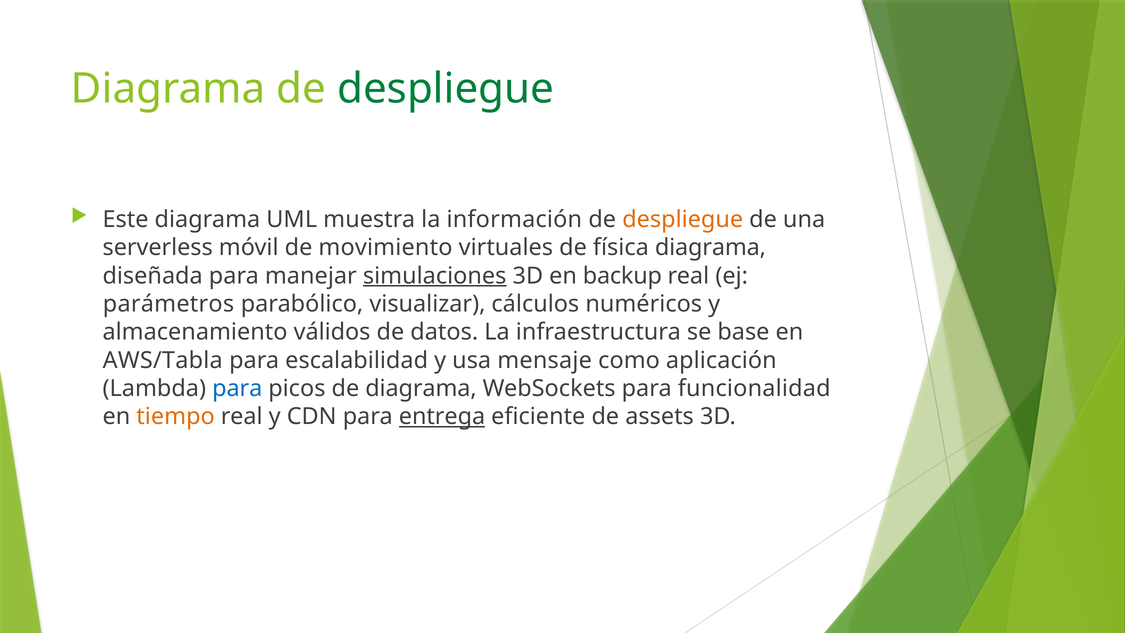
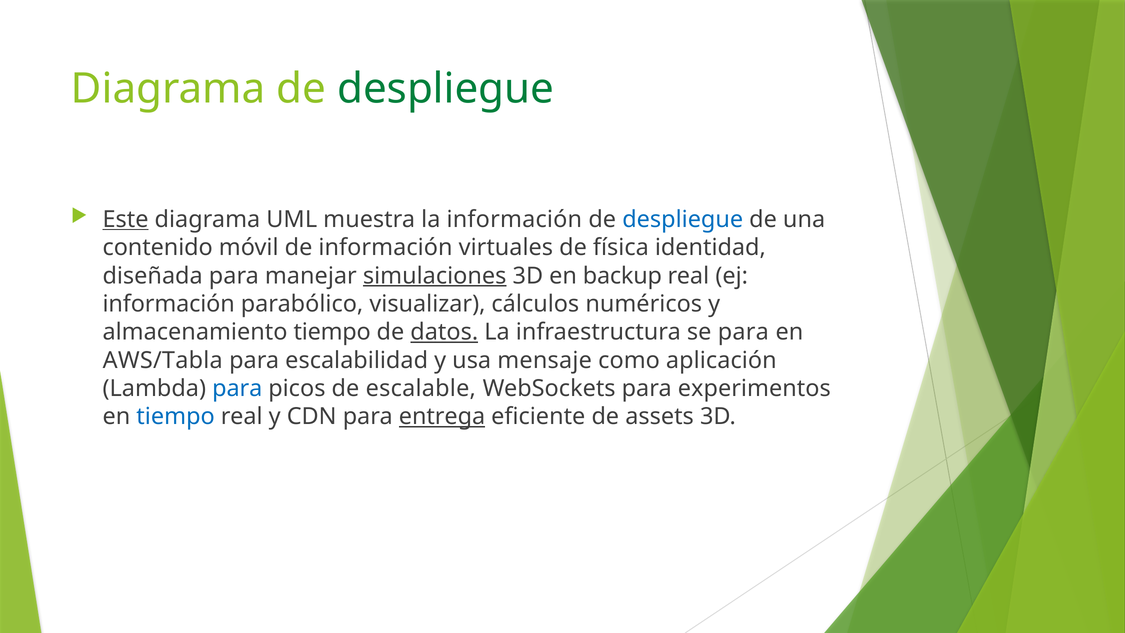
Este underline: none -> present
despliegue at (683, 219) colour: orange -> blue
serverless: serverless -> contenido
de movimiento: movimiento -> información
física diagrama: diagrama -> identidad
parámetros at (168, 304): parámetros -> información
almacenamiento válidos: válidos -> tiempo
datos underline: none -> present
se base: base -> para
de diagrama: diagrama -> escalable
funcionalidad: funcionalidad -> experimentos
tiempo at (176, 417) colour: orange -> blue
